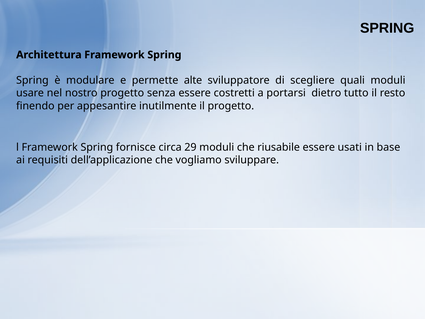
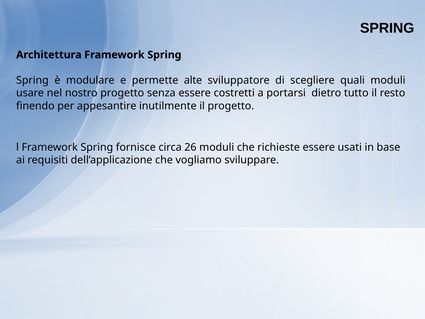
29: 29 -> 26
riusabile: riusabile -> richieste
